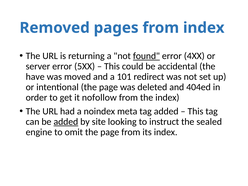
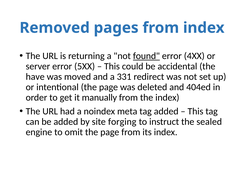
101: 101 -> 331
nofollow: nofollow -> manually
added at (66, 122) underline: present -> none
looking: looking -> forging
